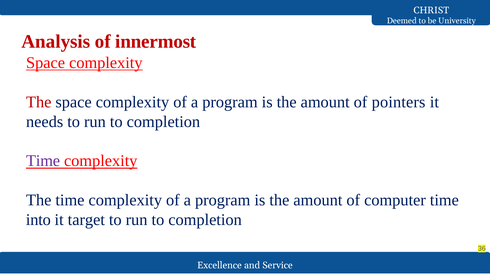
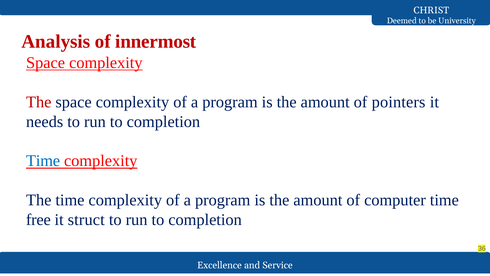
Time at (43, 161) colour: purple -> blue
into: into -> free
target: target -> struct
